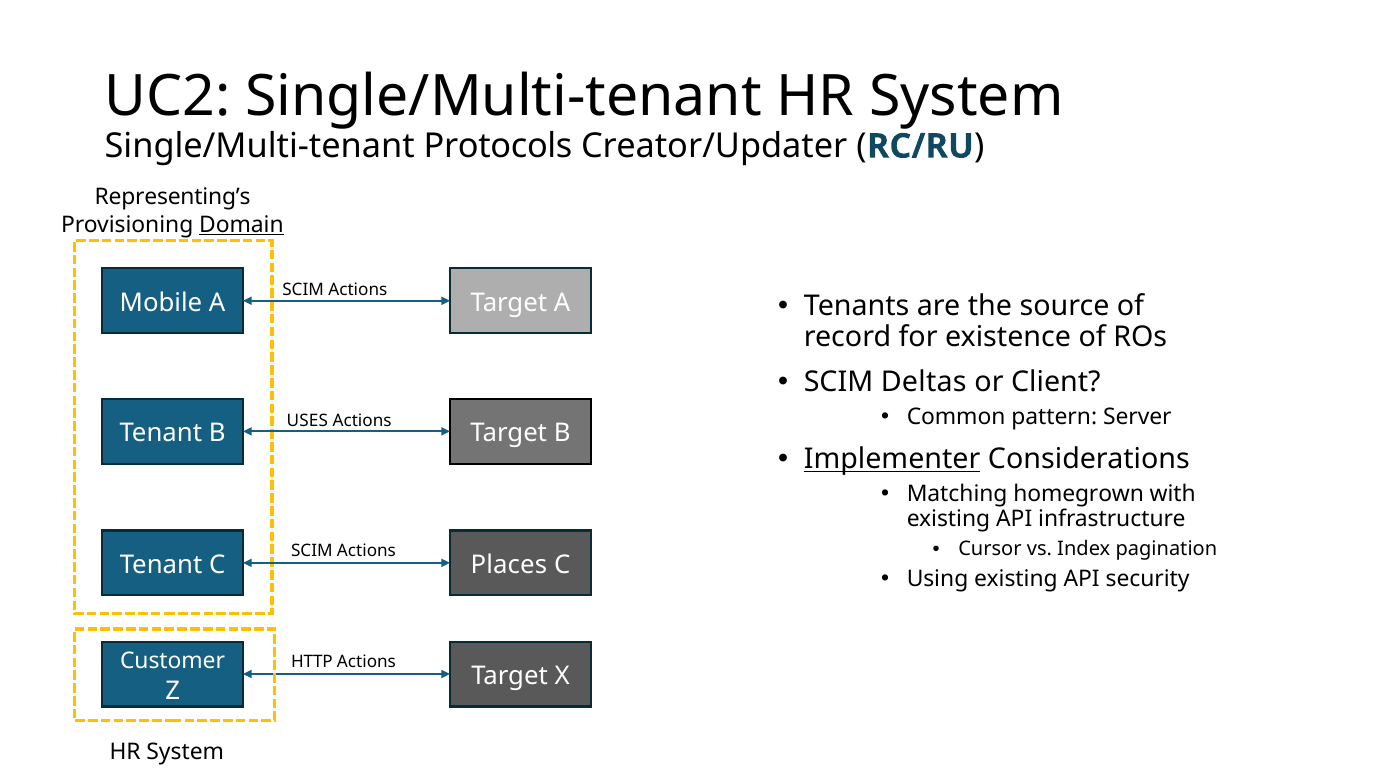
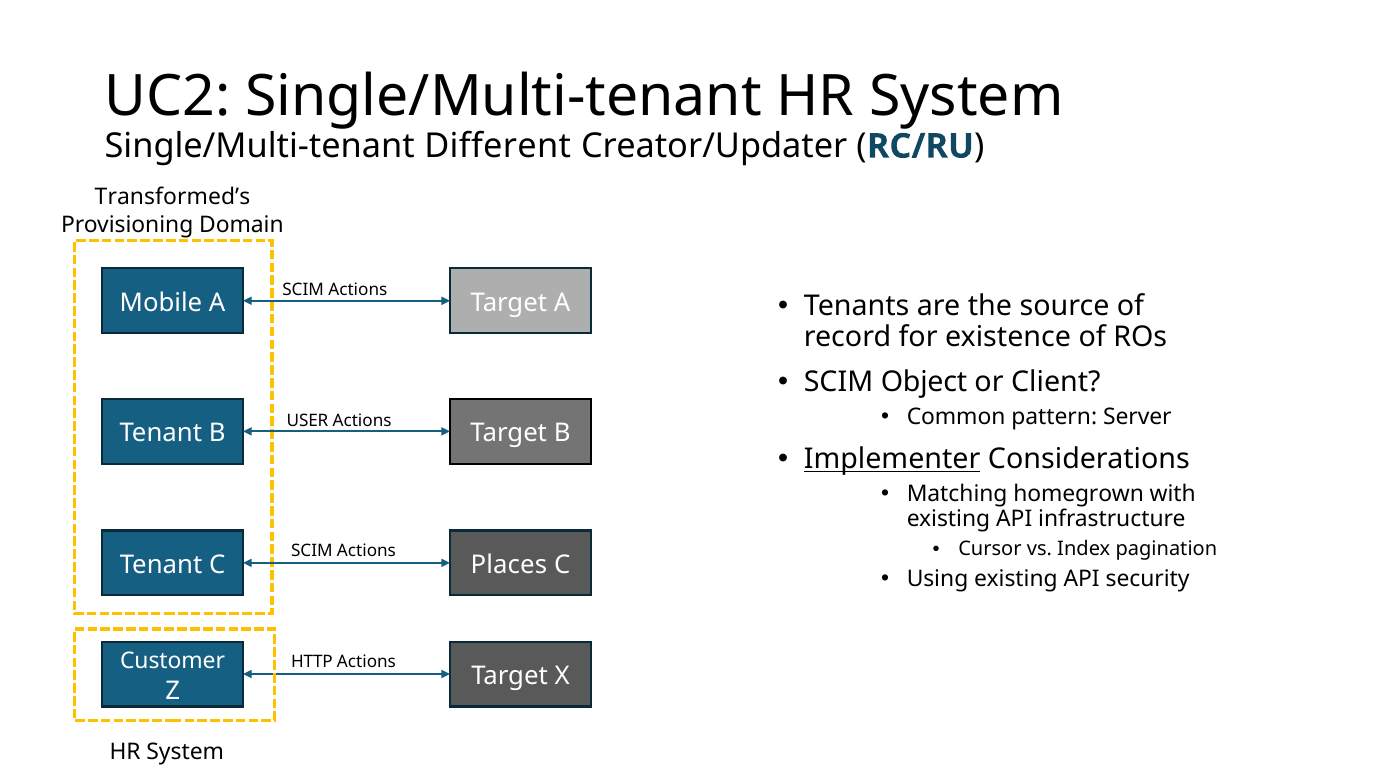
Protocols: Protocols -> Different
Representing’s: Representing’s -> Transformed’s
Domain underline: present -> none
Deltas: Deltas -> Object
USES: USES -> USER
